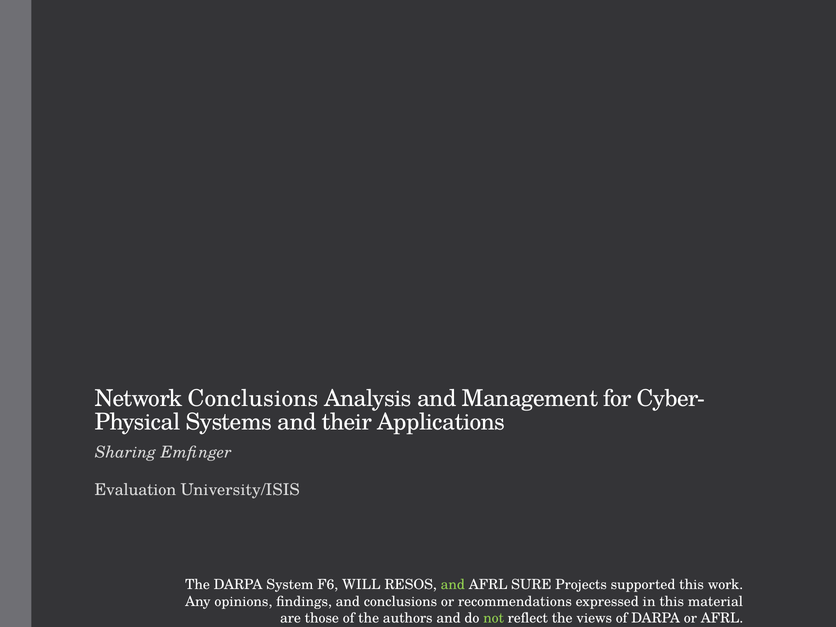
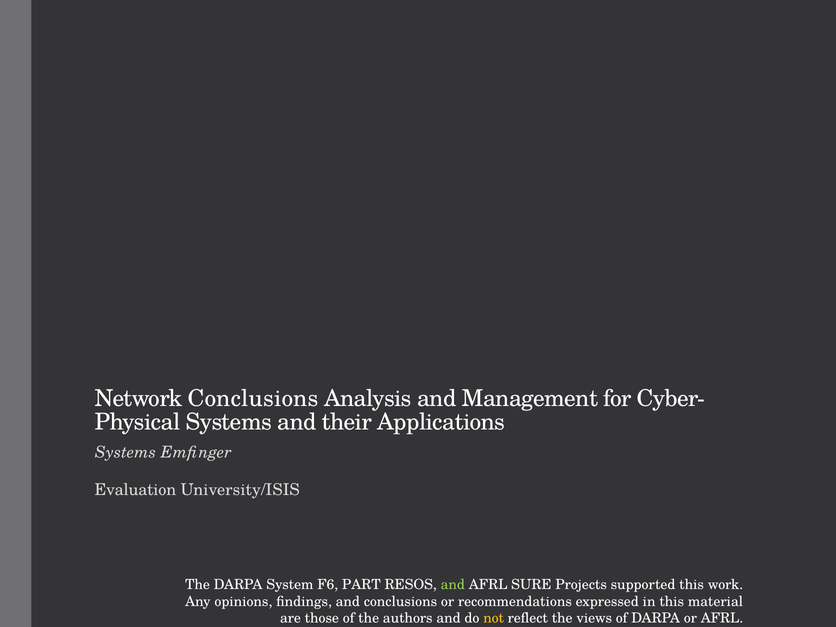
Sharing at (126, 453): Sharing -> Systems
WILL: WILL -> PART
not colour: light green -> yellow
